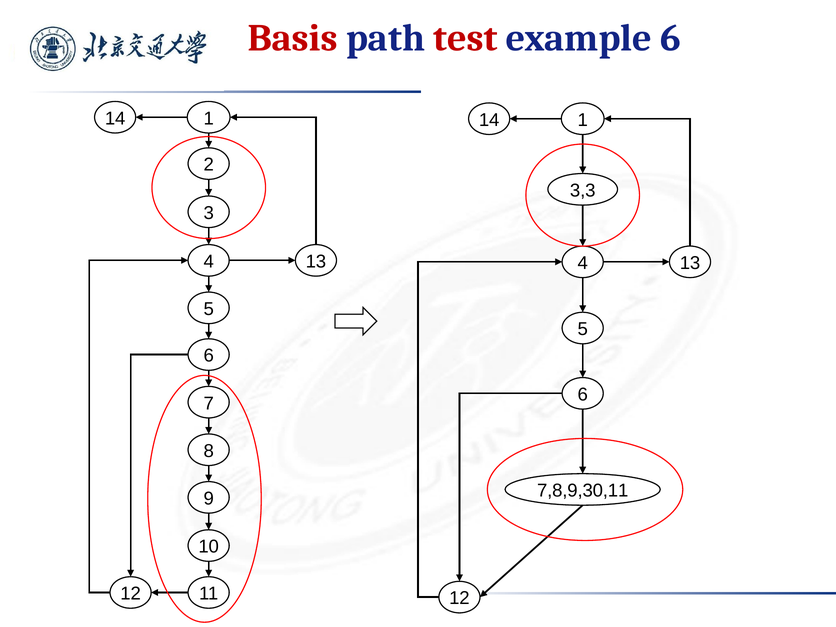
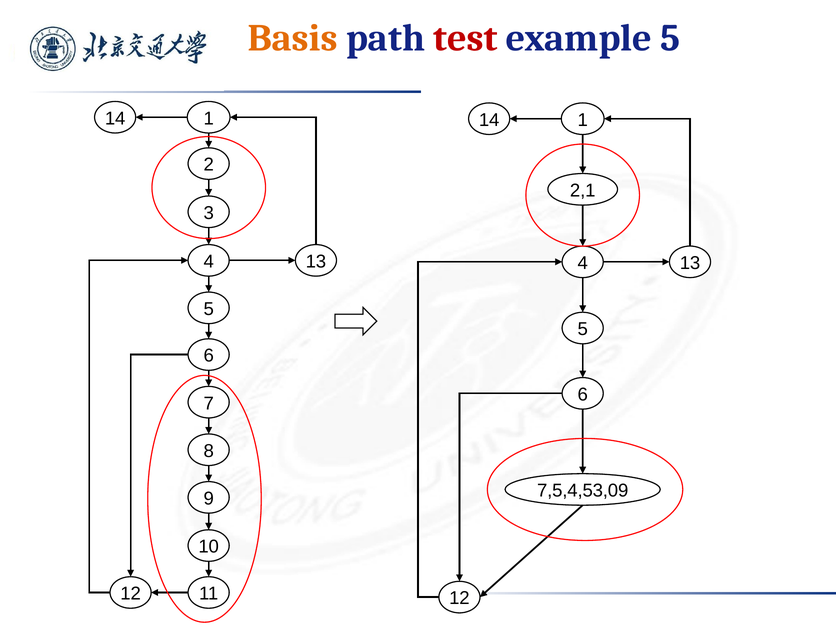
Basis colour: red -> orange
example 6: 6 -> 5
3,3: 3,3 -> 2,1
7,8,9,30,11: 7,8,9,30,11 -> 7,5,4,53,09
